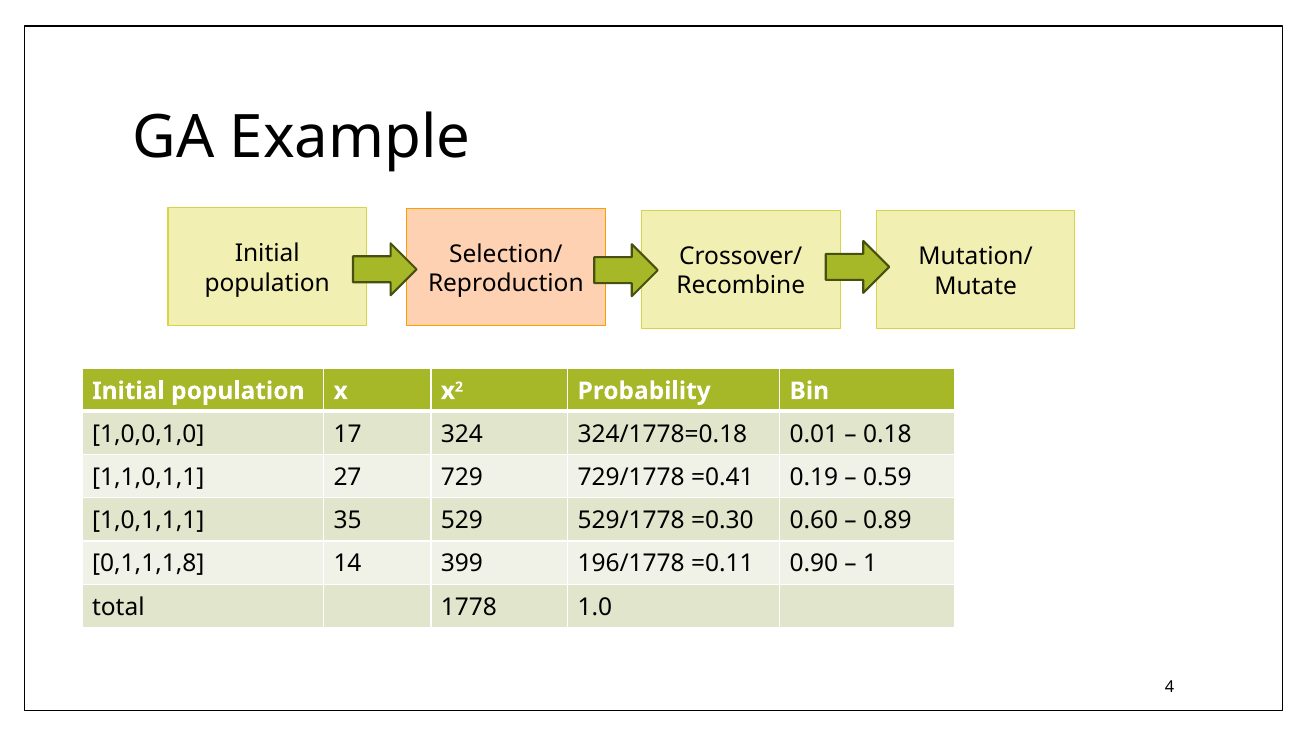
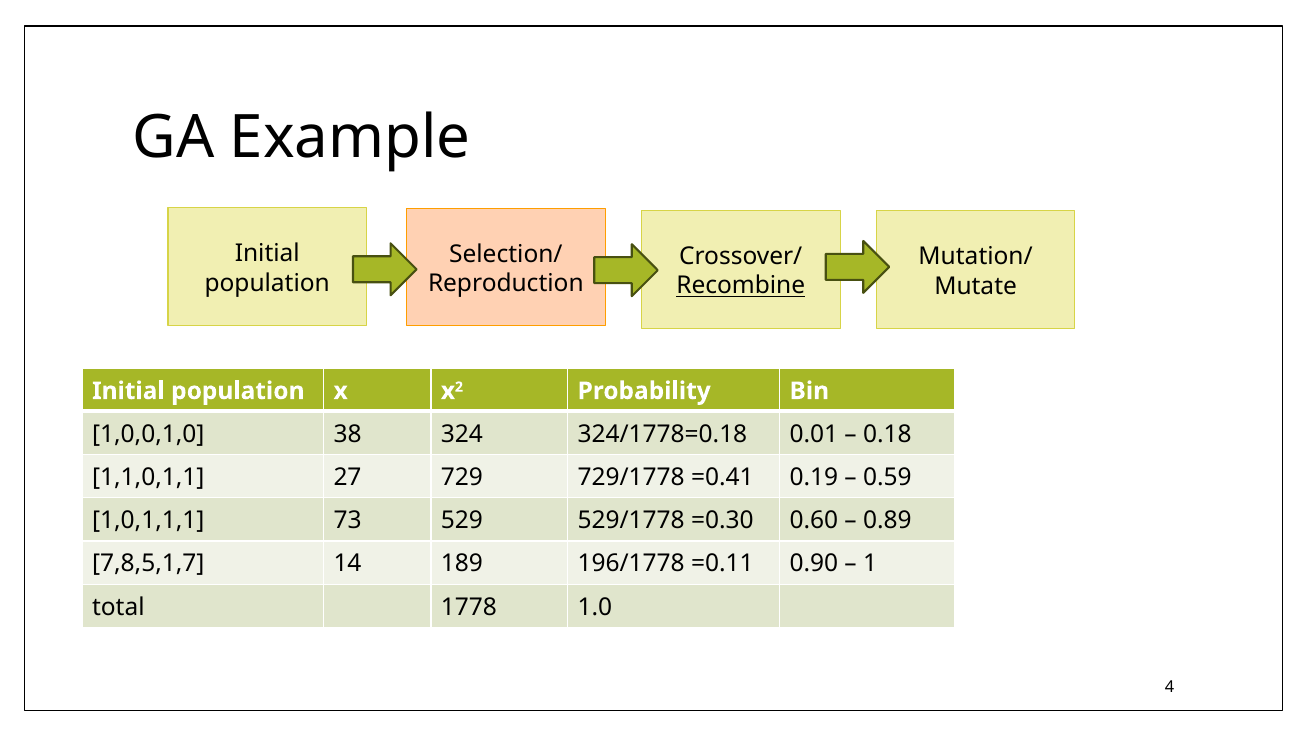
Recombine underline: none -> present
17: 17 -> 38
35: 35 -> 73
0,1,1,1,8: 0,1,1,1,8 -> 7,8,5,1,7
399: 399 -> 189
